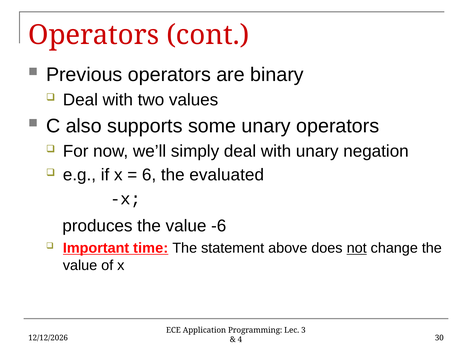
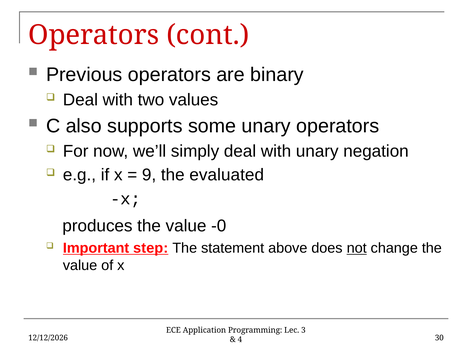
6: 6 -> 9
-6: -6 -> -0
time: time -> step
